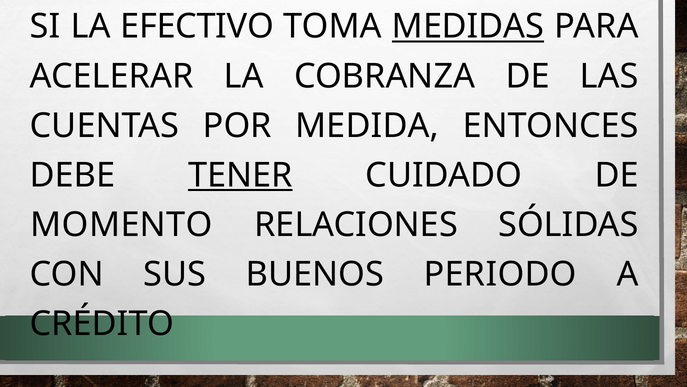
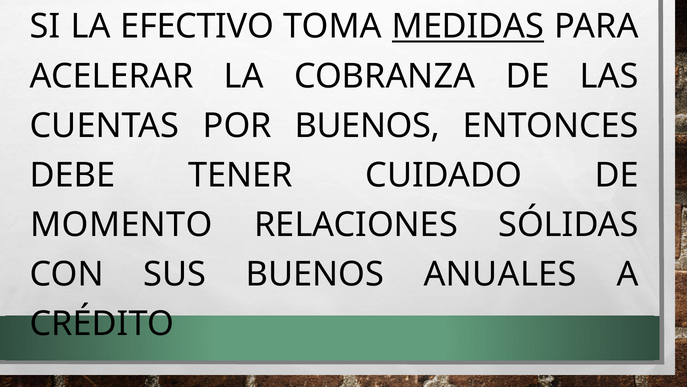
POR MEDIDA: MEDIDA -> BUENOS
TENER underline: present -> none
PERIODO: PERIODO -> ANUALES
